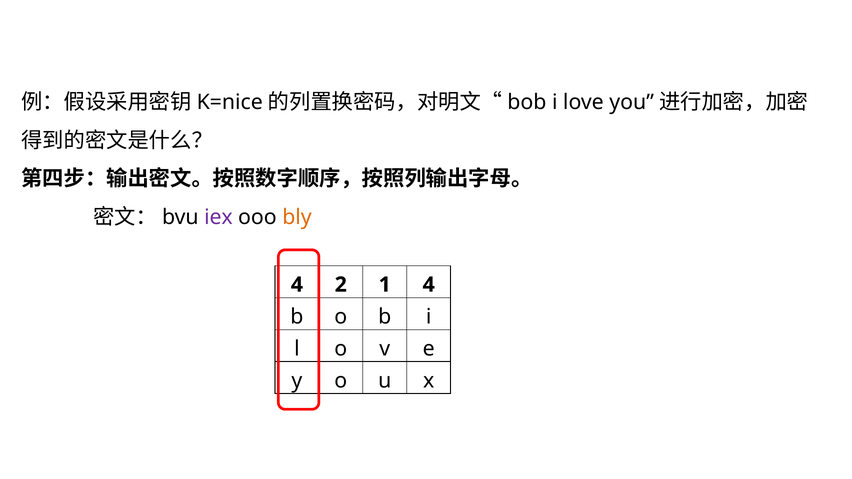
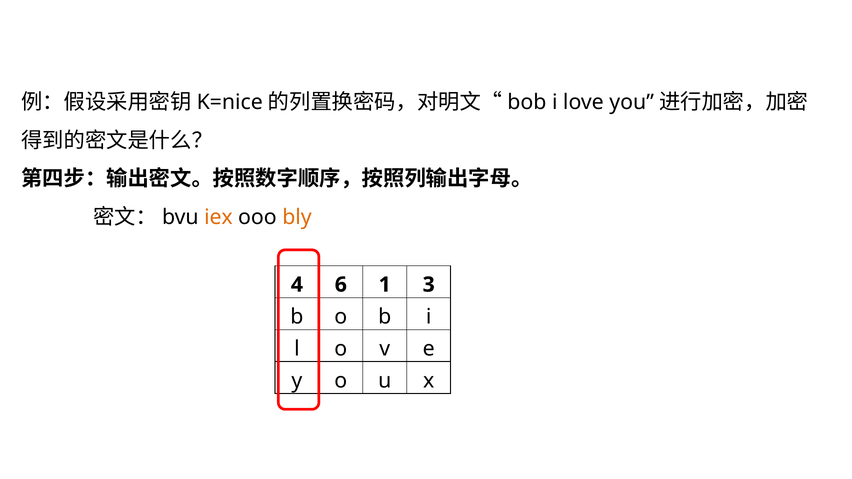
iex colour: purple -> orange
2: 2 -> 6
1 4: 4 -> 3
